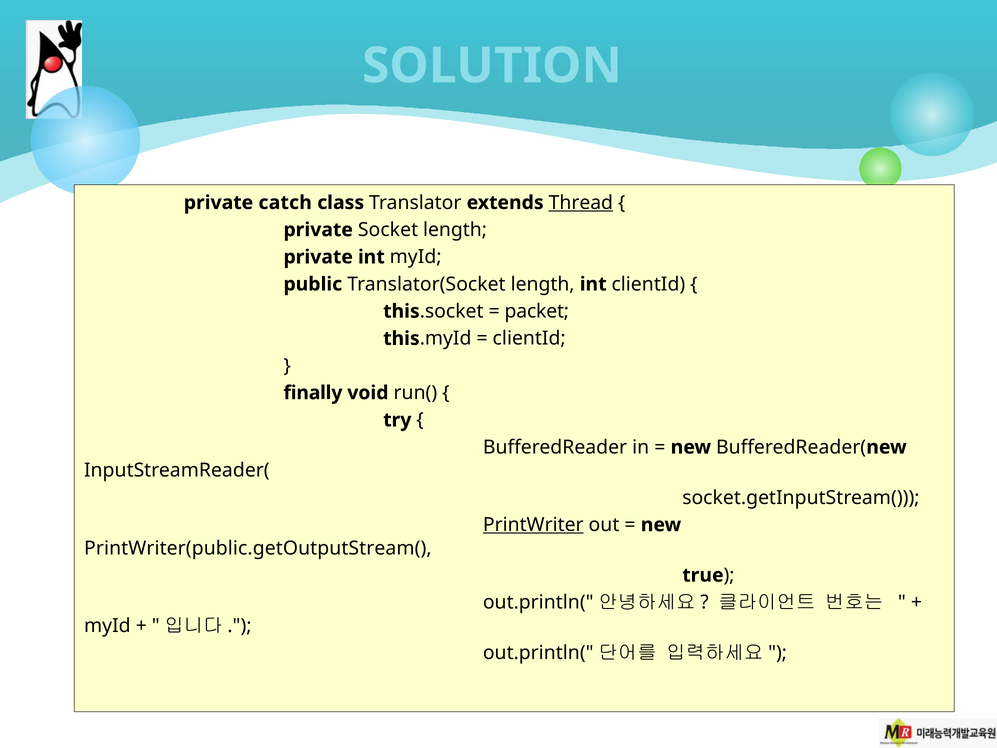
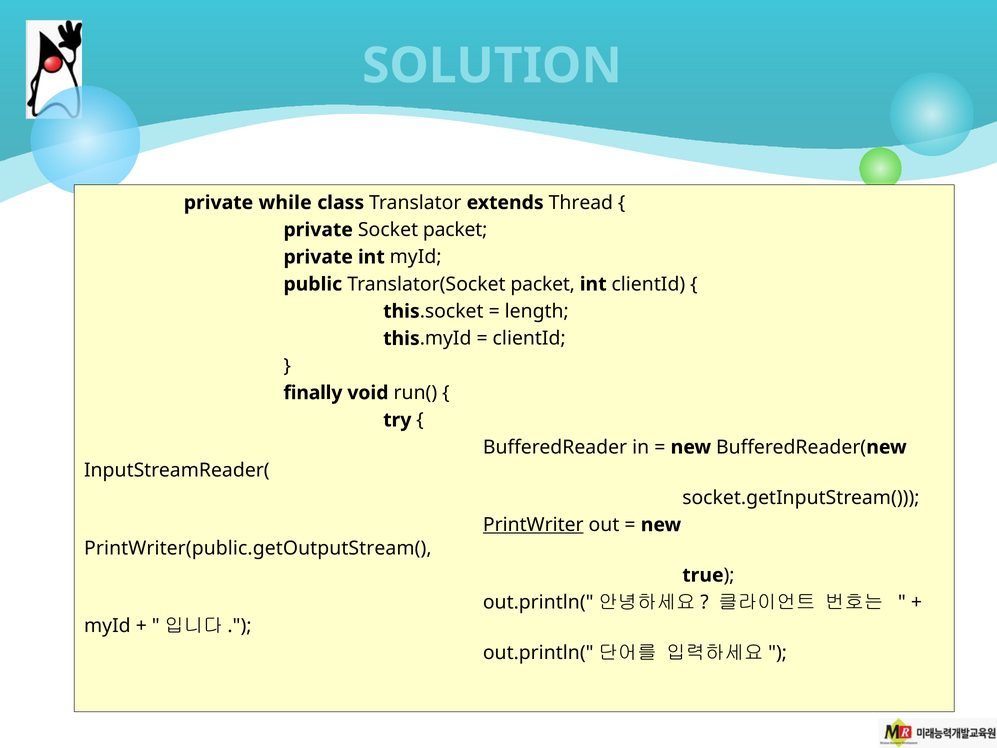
catch: catch -> while
Thread underline: present -> none
Socket length: length -> packet
Translator(Socket length: length -> packet
packet: packet -> length
